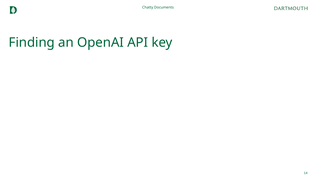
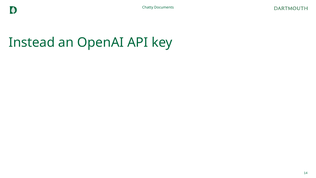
Finding: Finding -> Instead
